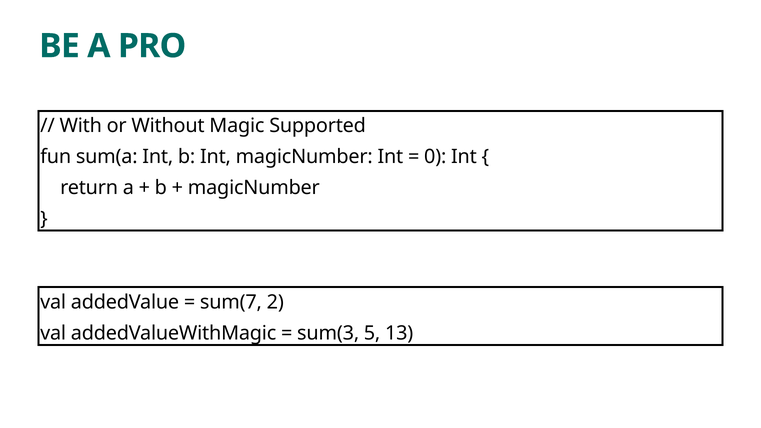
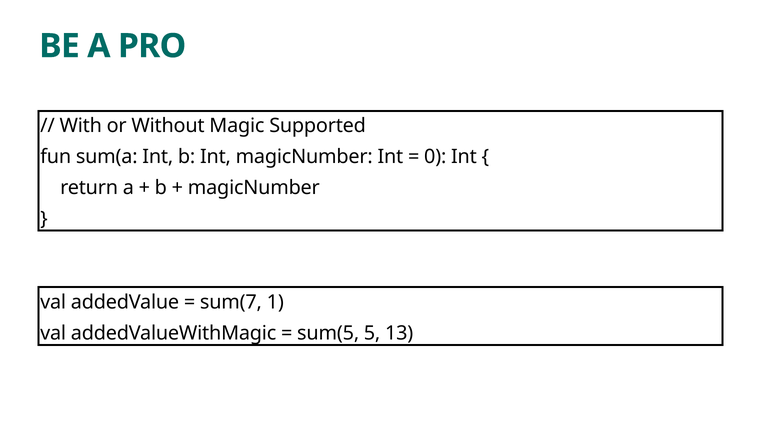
2: 2 -> 1
sum(3: sum(3 -> sum(5
